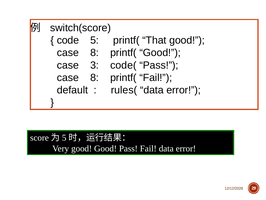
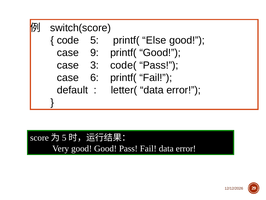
That: That -> Else
8 at (95, 53): 8 -> 9
8 at (95, 77): 8 -> 6
rules(: rules( -> letter(
